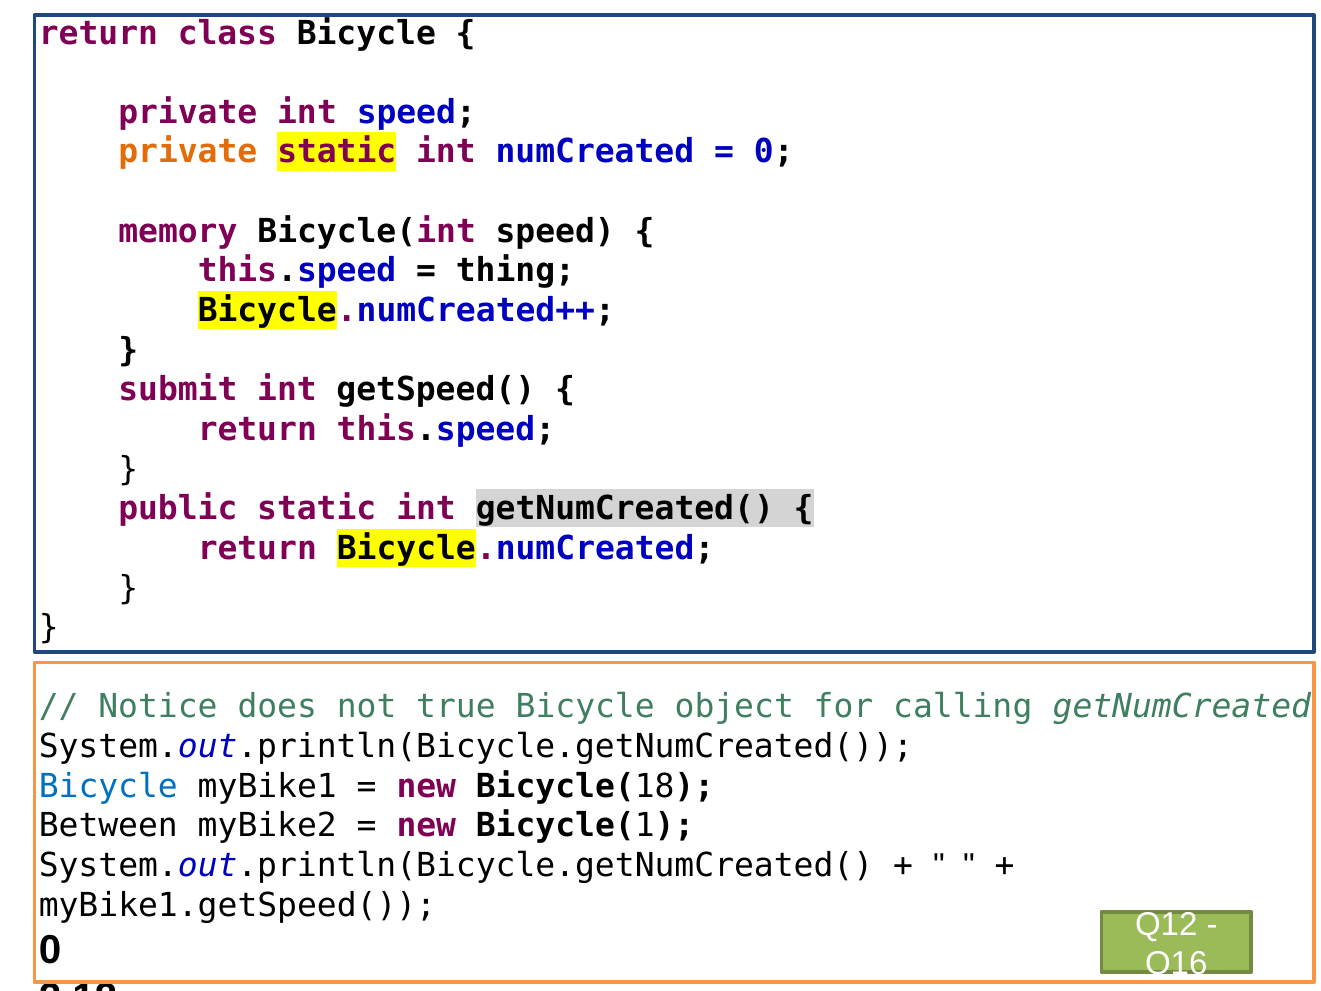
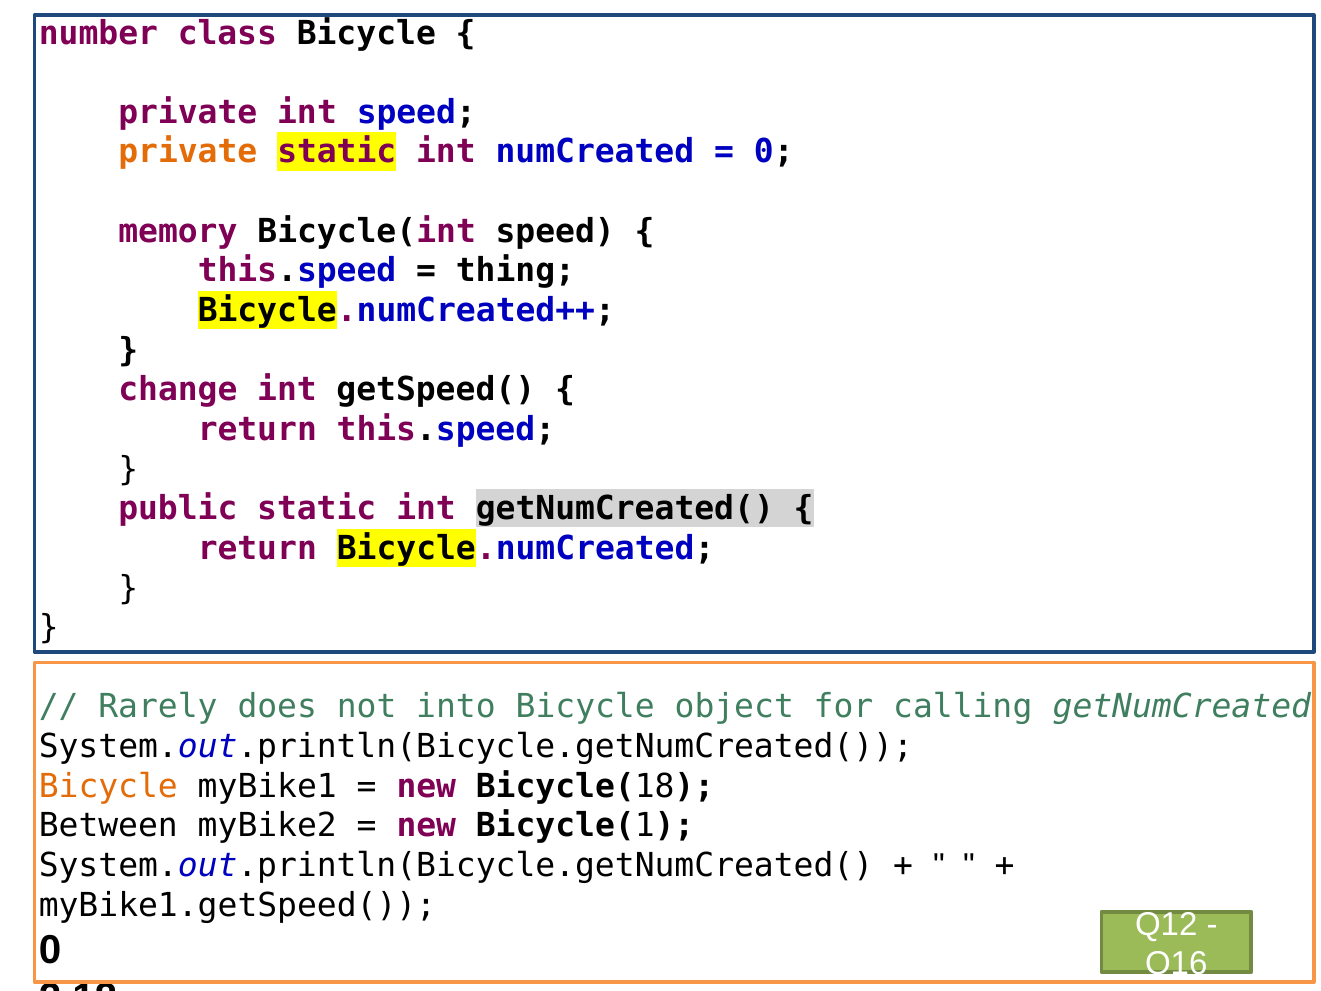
return at (98, 33): return -> number
submit: submit -> change
Notice: Notice -> Rarely
true: true -> into
Bicycle at (108, 786) colour: blue -> orange
